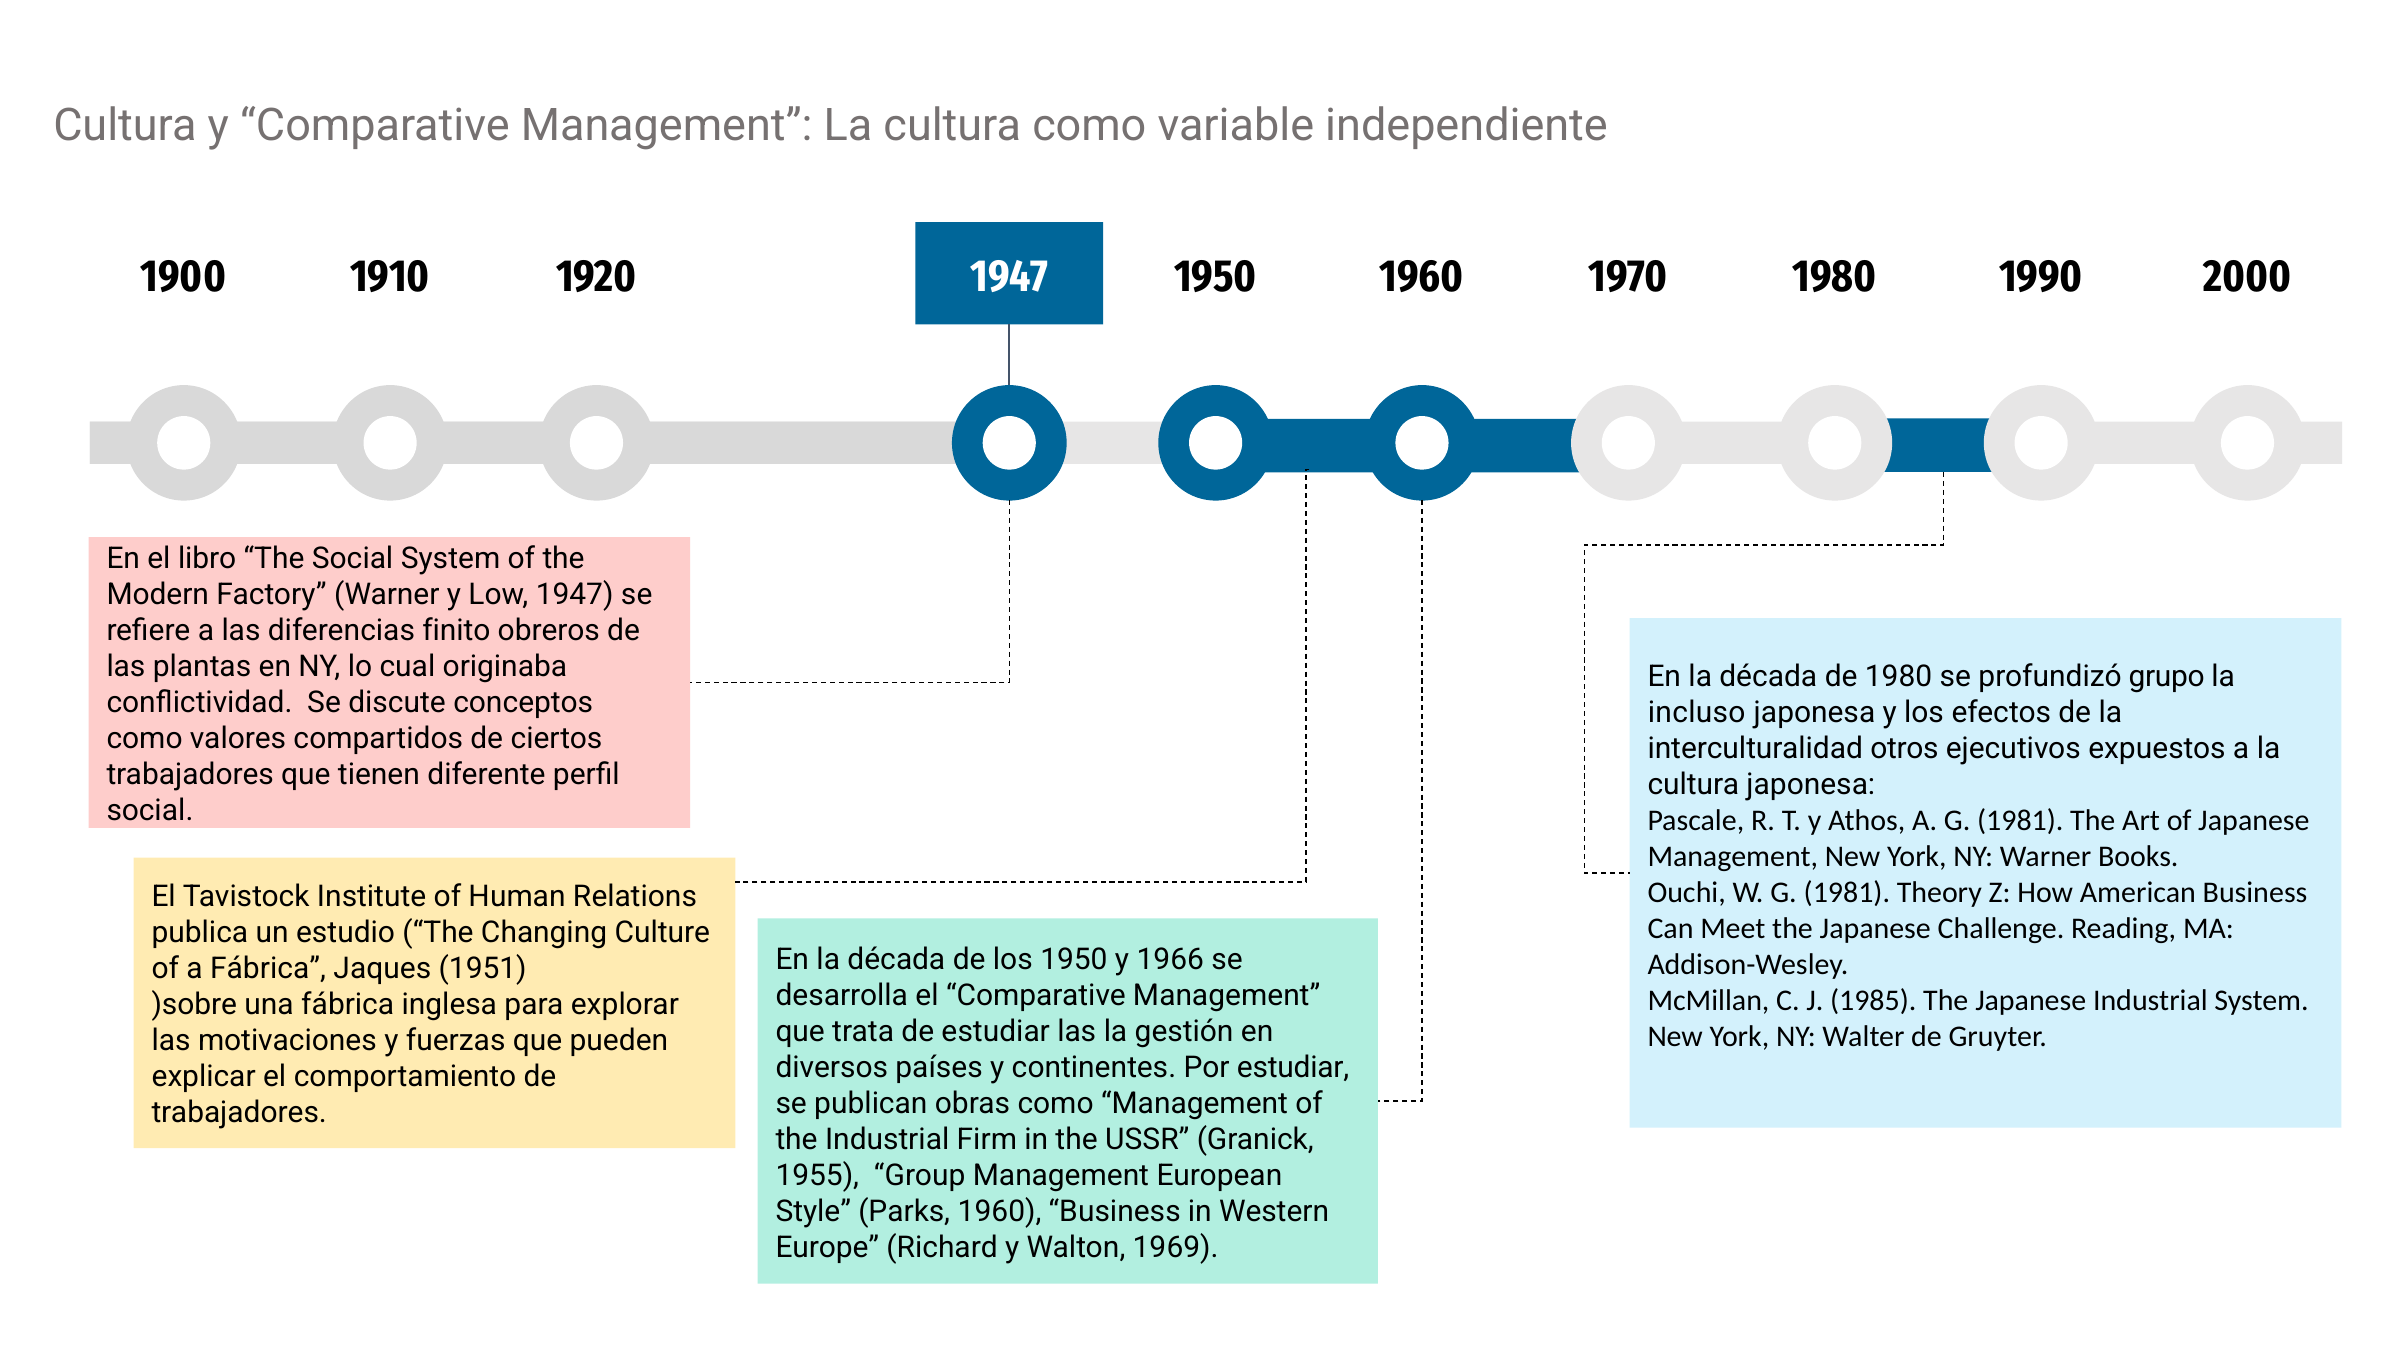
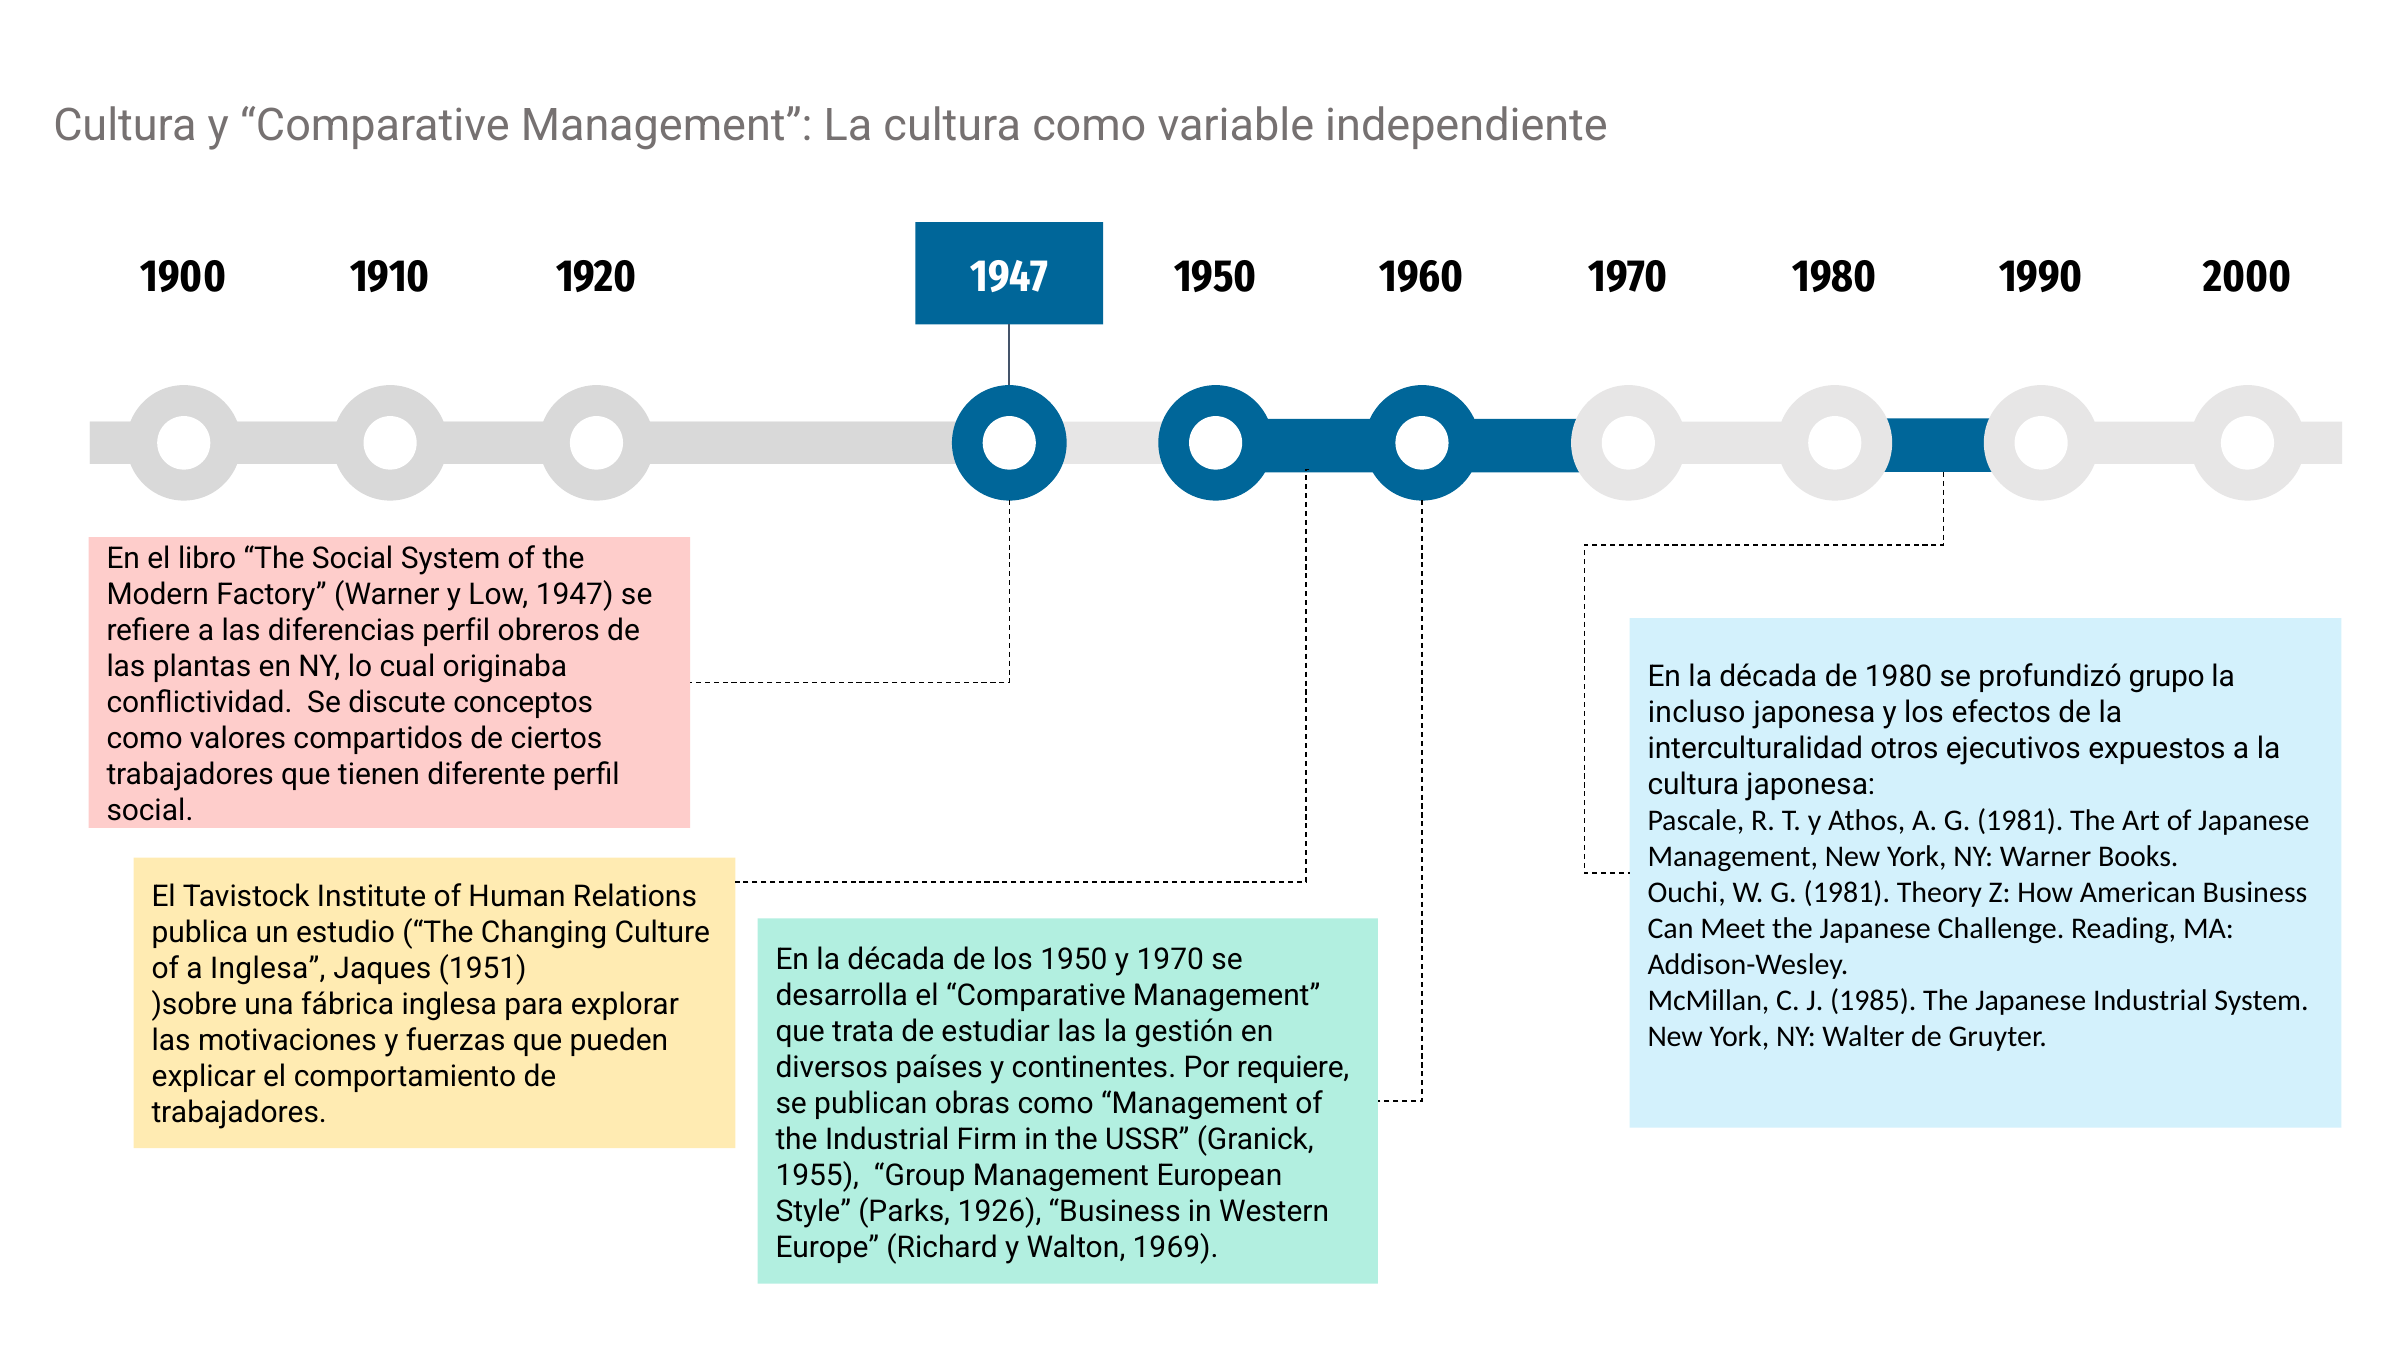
diferencias finito: finito -> perfil
y 1966: 1966 -> 1970
a Fábrica: Fábrica -> Inglesa
Por estudiar: estudiar -> requiere
Parks 1960: 1960 -> 1926
